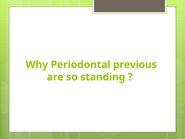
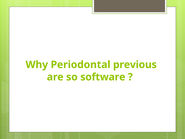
standing: standing -> software
